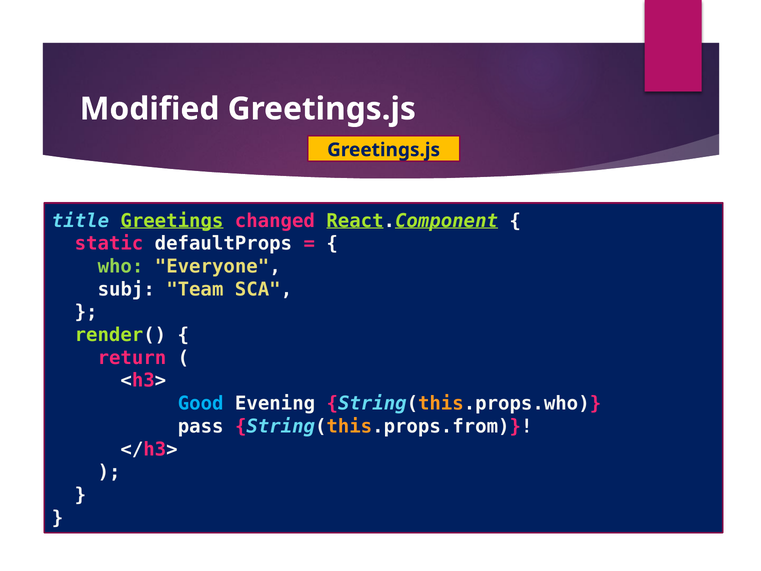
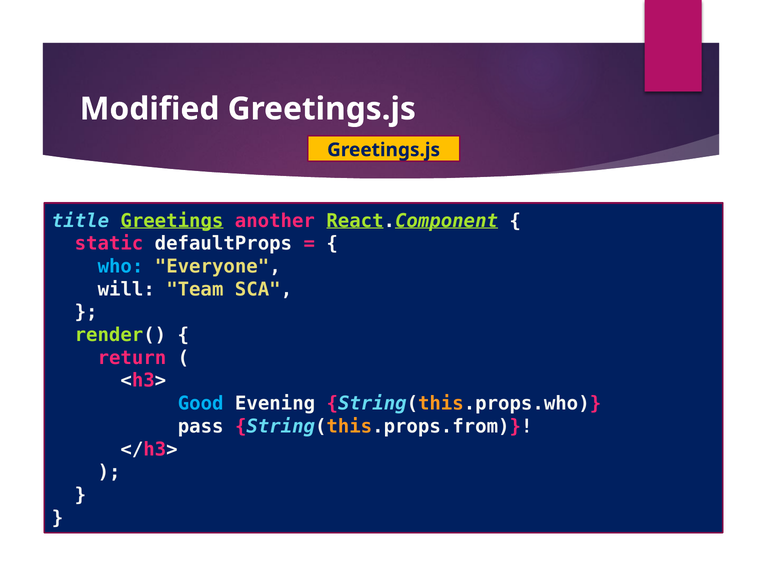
changed: changed -> another
who colour: light green -> light blue
subj: subj -> will
